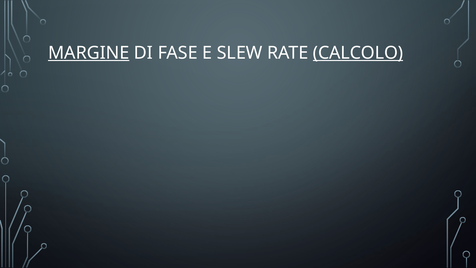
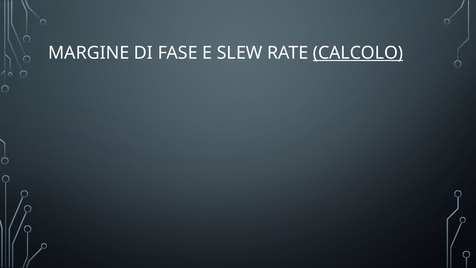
MARGINE underline: present -> none
